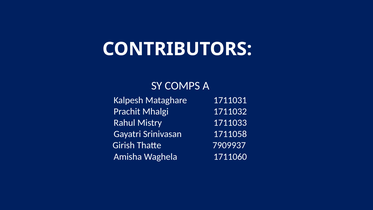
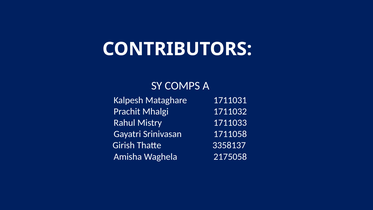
7909937: 7909937 -> 3358137
1711060: 1711060 -> 2175058
